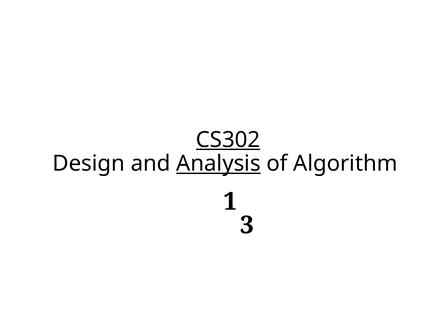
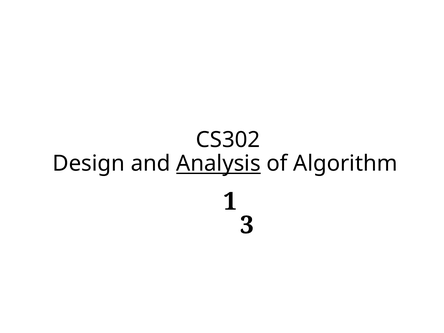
CS302 underline: present -> none
